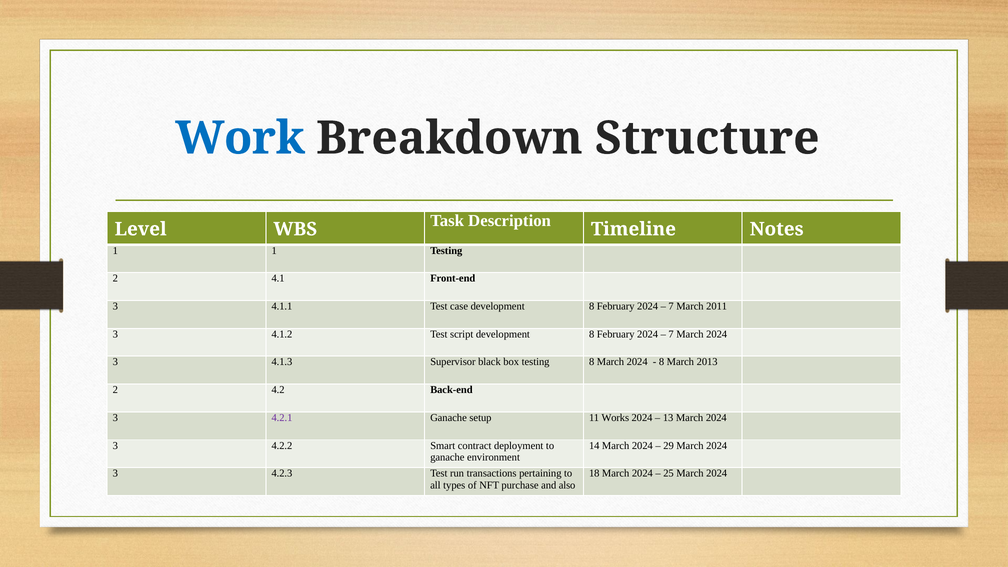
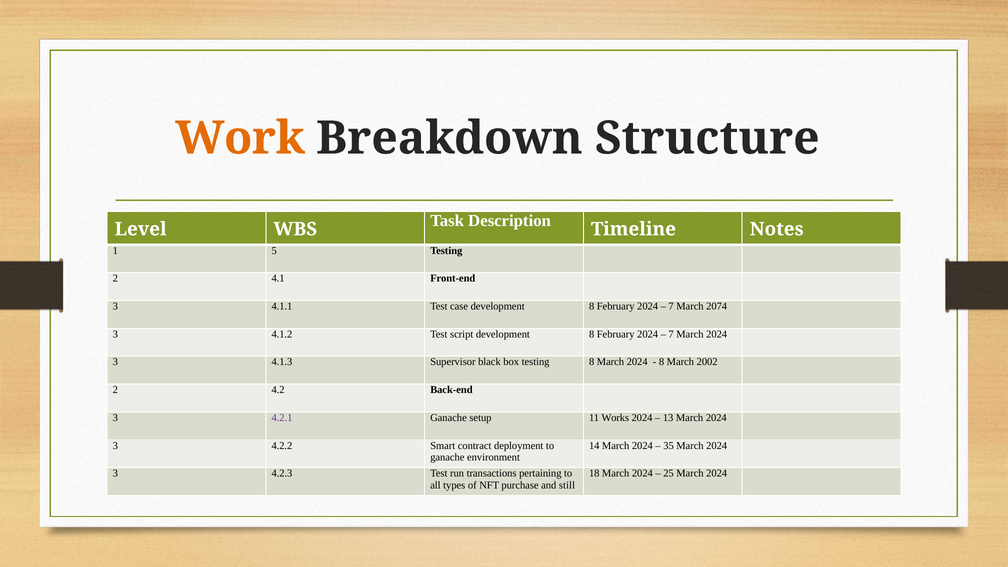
Work colour: blue -> orange
1 1: 1 -> 5
2011: 2011 -> 2074
2013: 2013 -> 2002
29: 29 -> 35
also: also -> still
